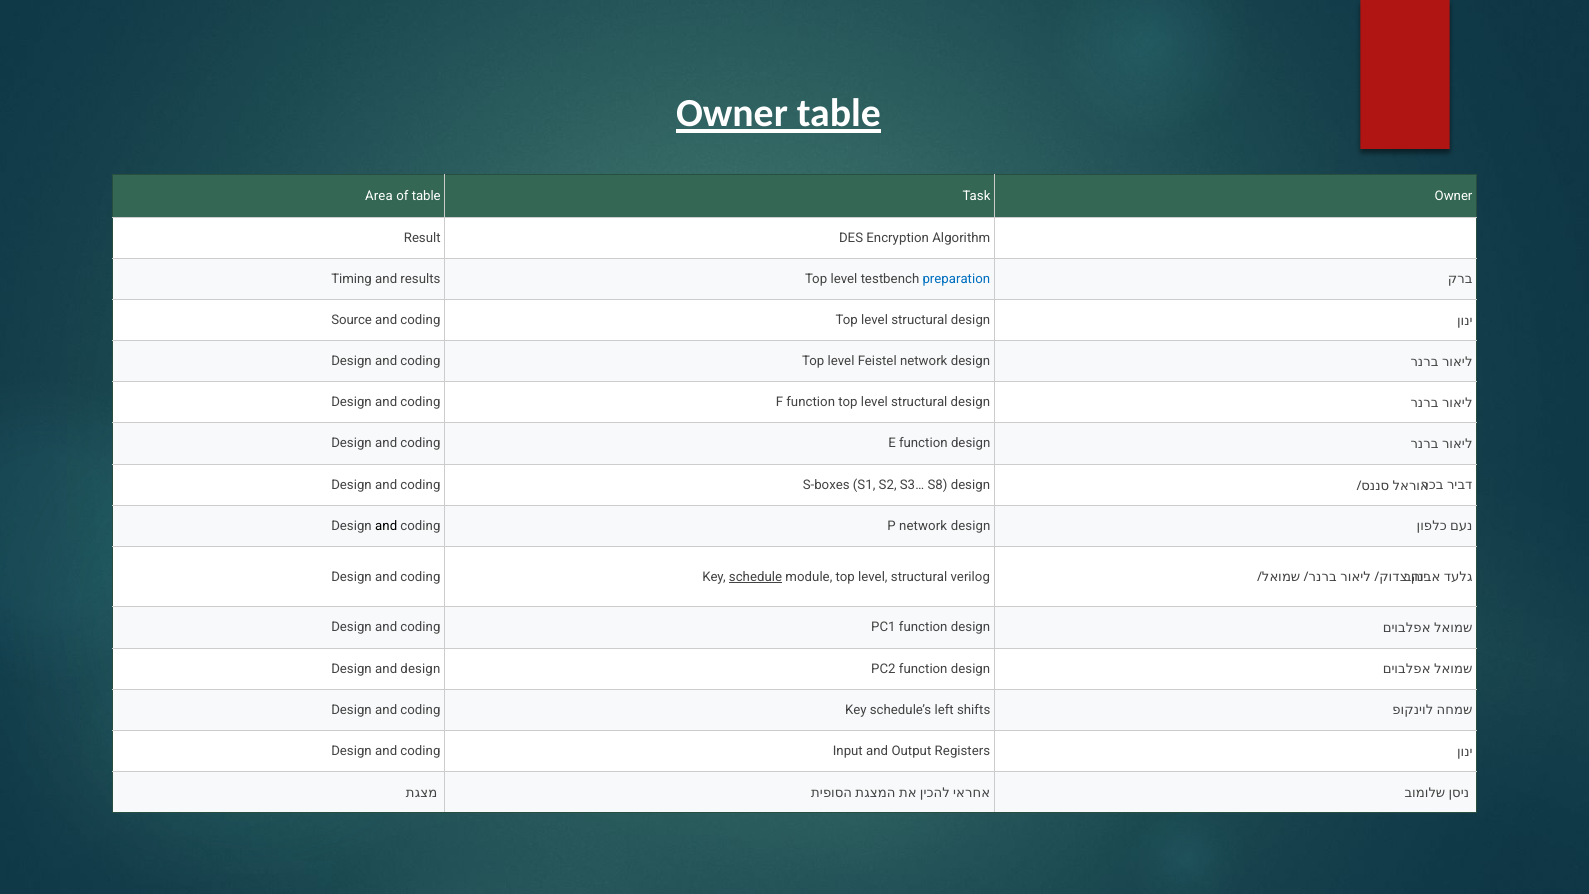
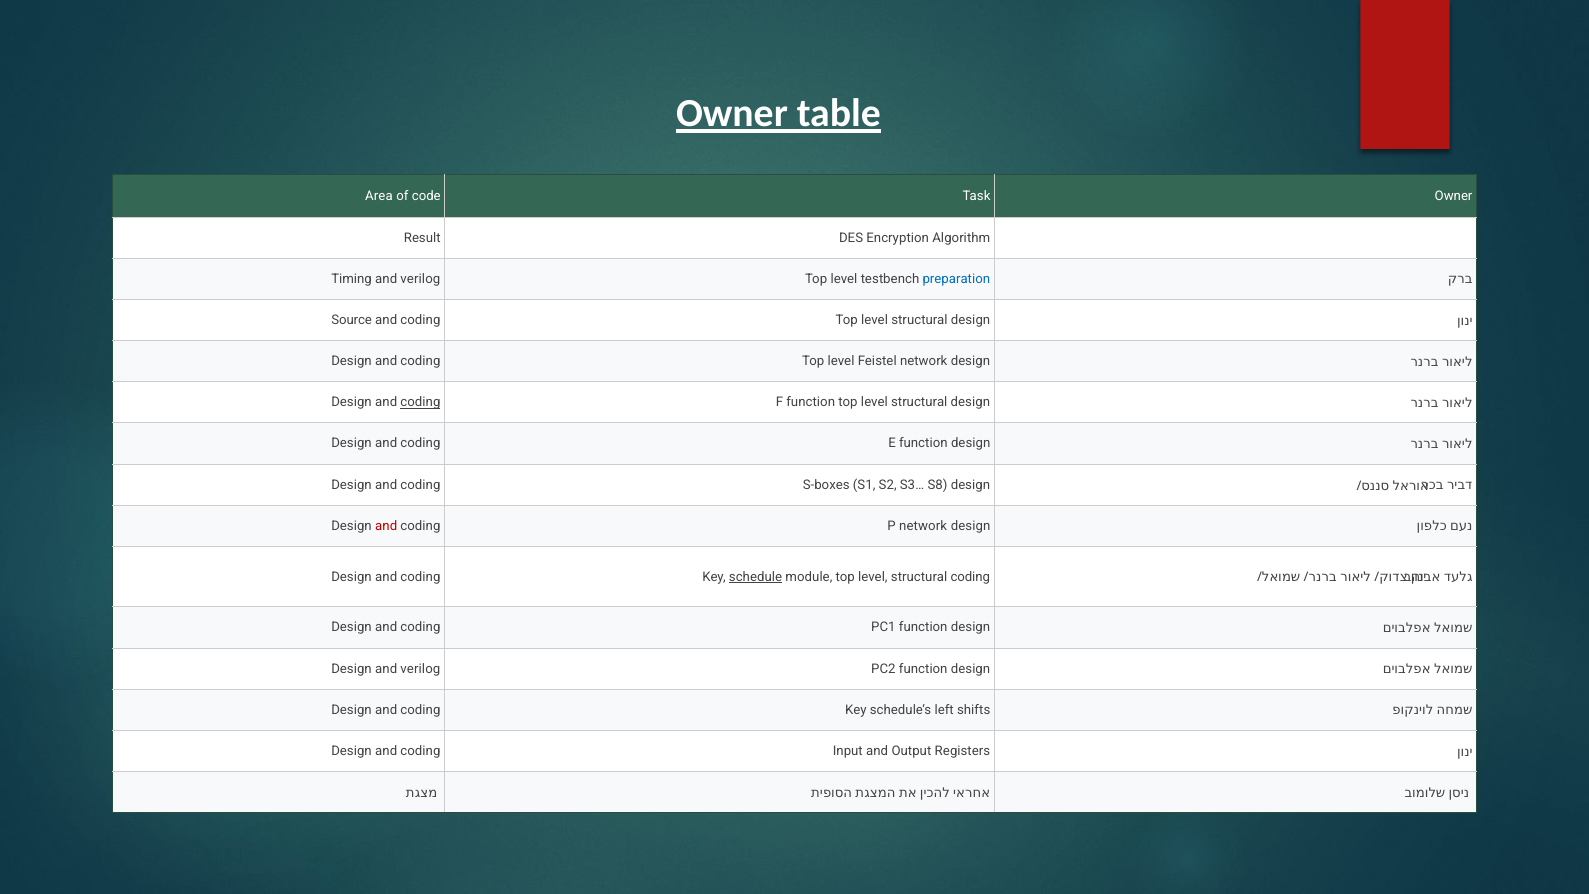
of table: table -> code
results at (420, 279): results -> verilog
coding at (420, 402) underline: none -> present
and at (386, 526) colour: black -> red
structural verilog: verilog -> coding
Design and design: design -> verilog
